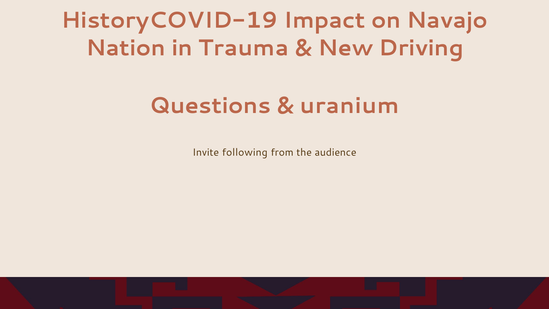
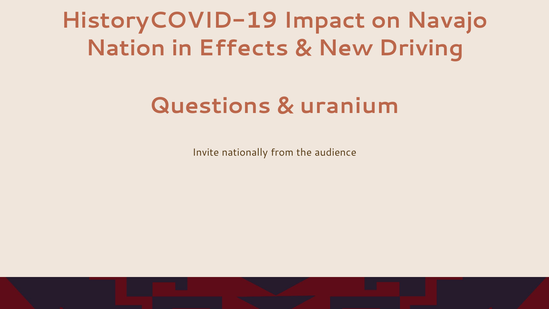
Trauma: Trauma -> Effects
following: following -> nationally
